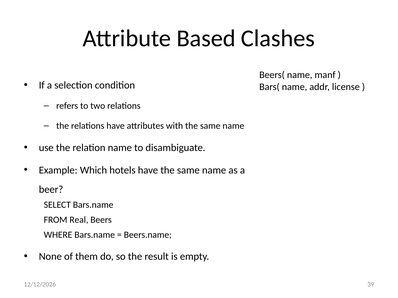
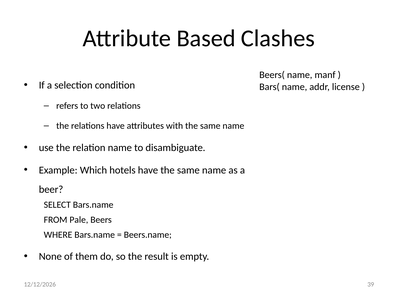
Real: Real -> Pale
